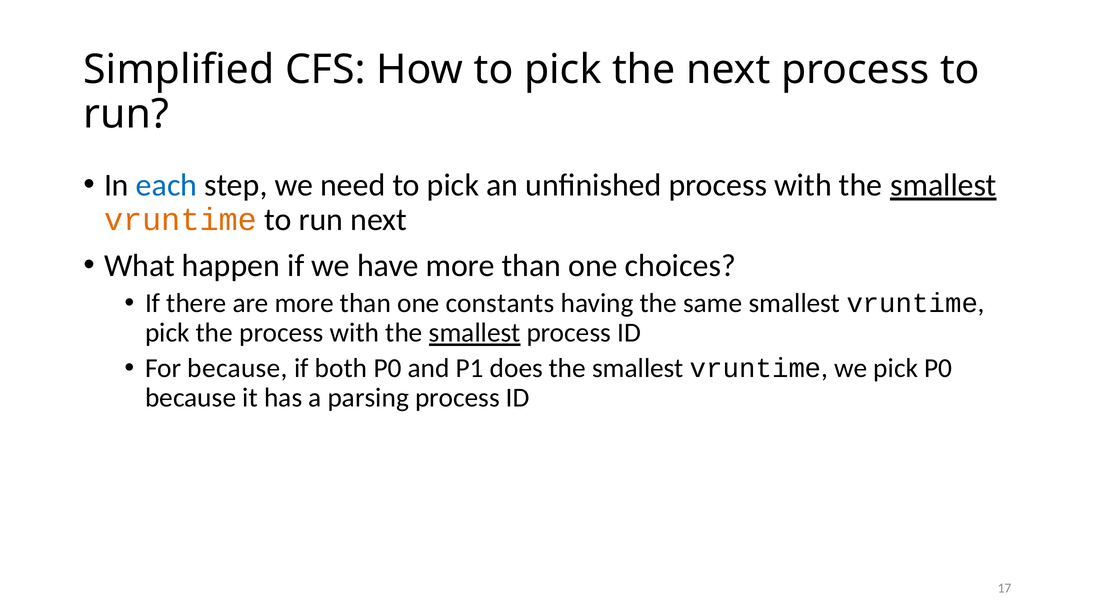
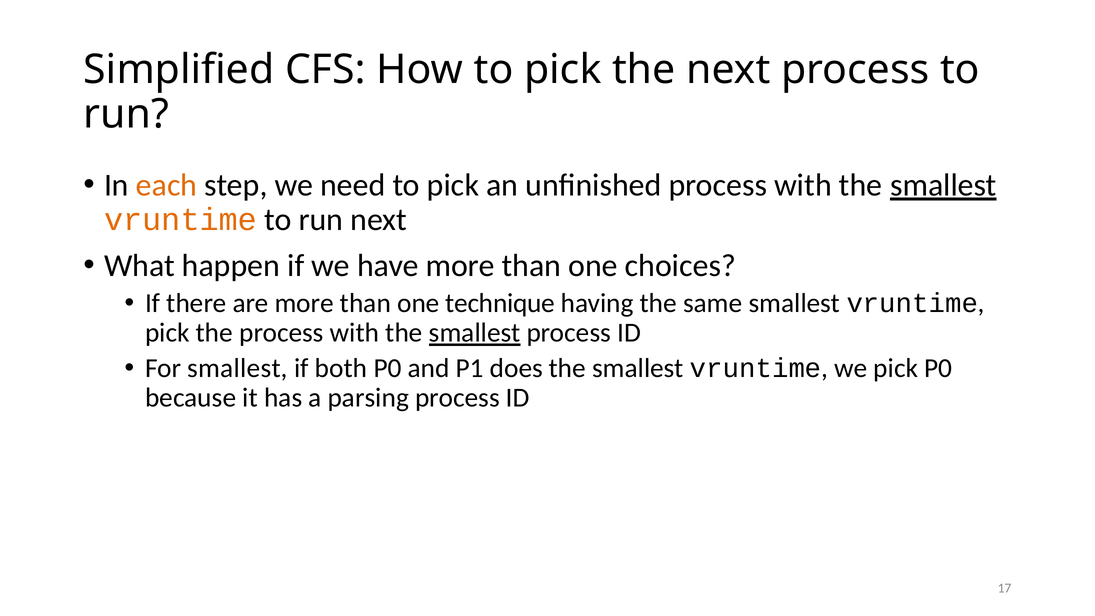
each colour: blue -> orange
constants: constants -> technique
For because: because -> smallest
